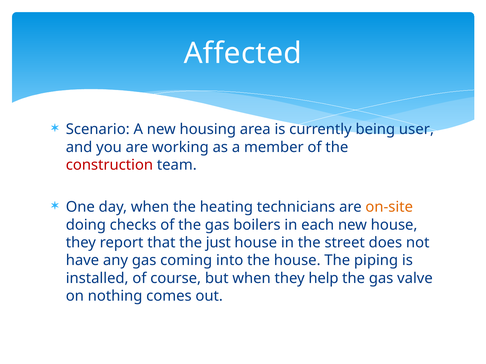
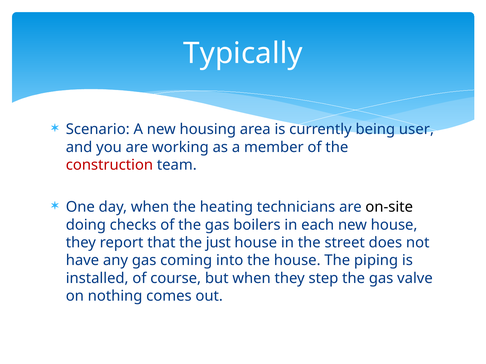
Affected: Affected -> Typically
on-site colour: orange -> black
help: help -> step
